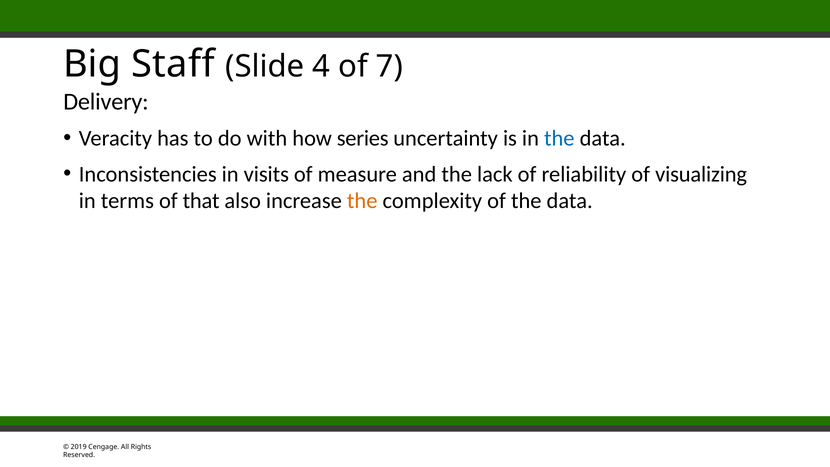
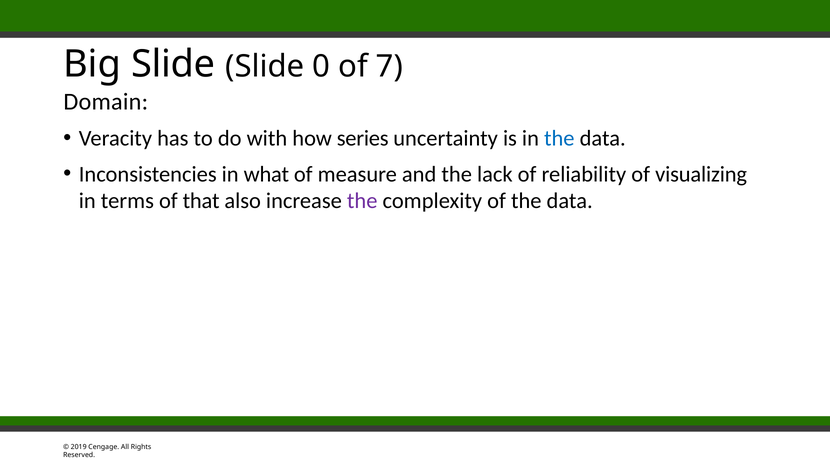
Big Staff: Staff -> Slide
4: 4 -> 0
Delivery: Delivery -> Domain
visits: visits -> what
the at (362, 201) colour: orange -> purple
